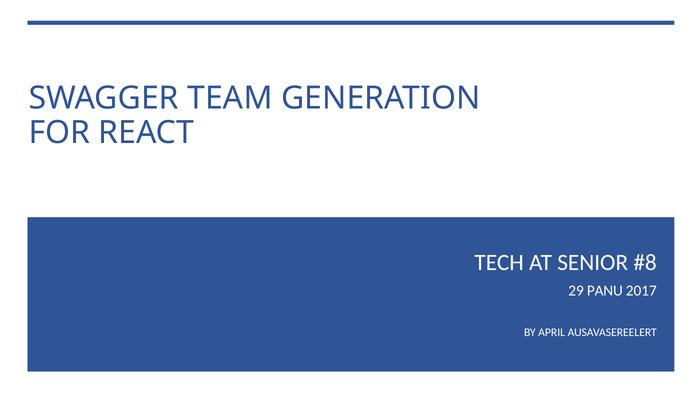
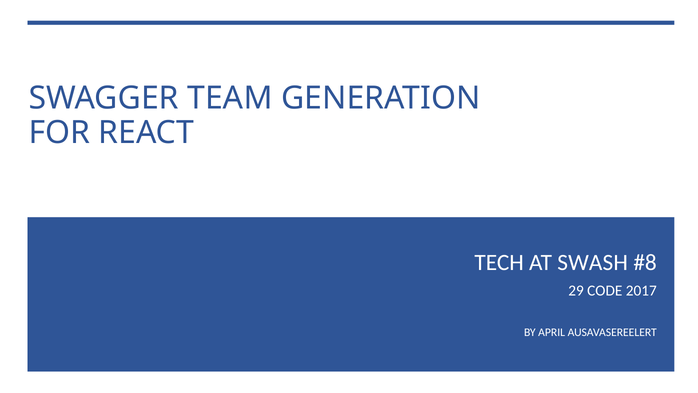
SENIOR: SENIOR -> SWASH
PANU: PANU -> CODE
